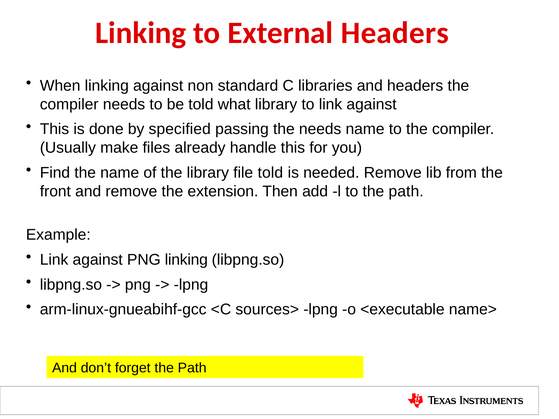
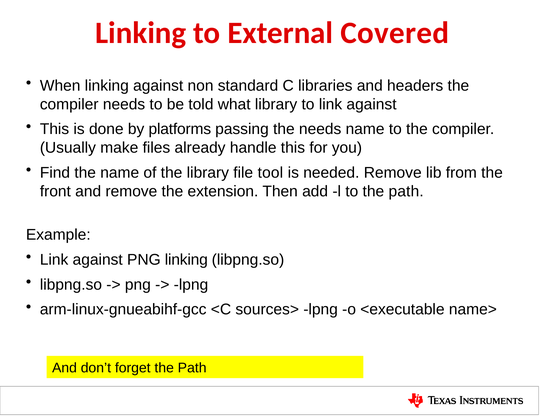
External Headers: Headers -> Covered
specified: specified -> platforms
file told: told -> tool
